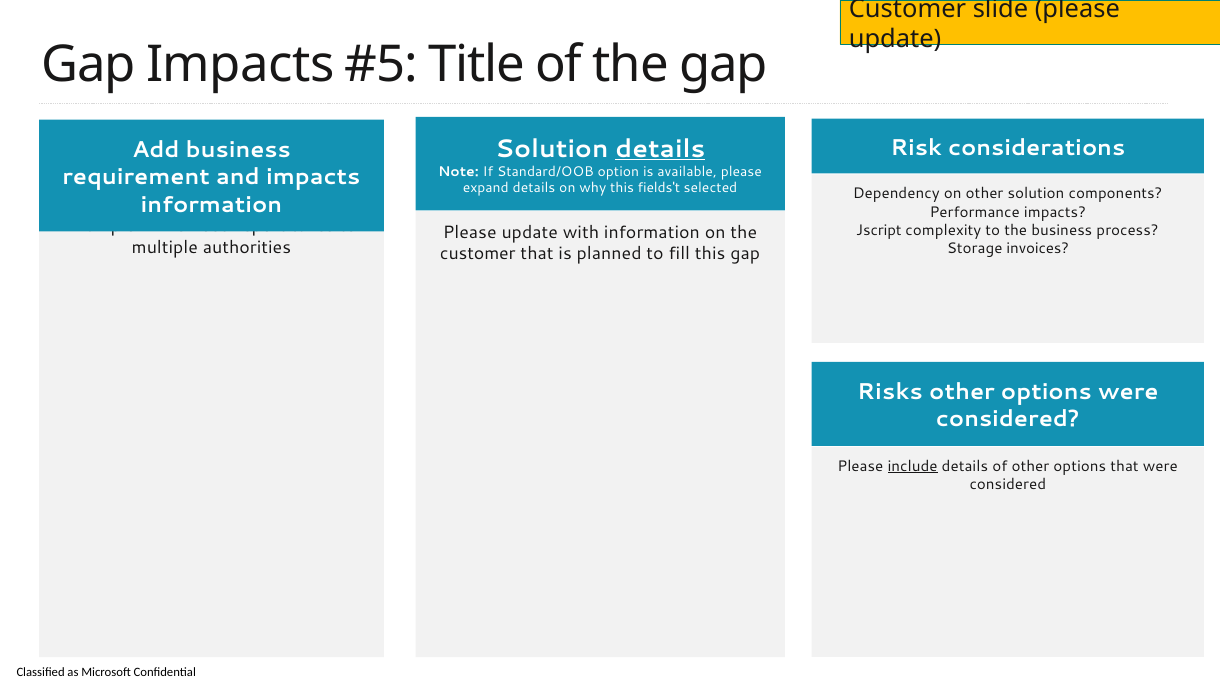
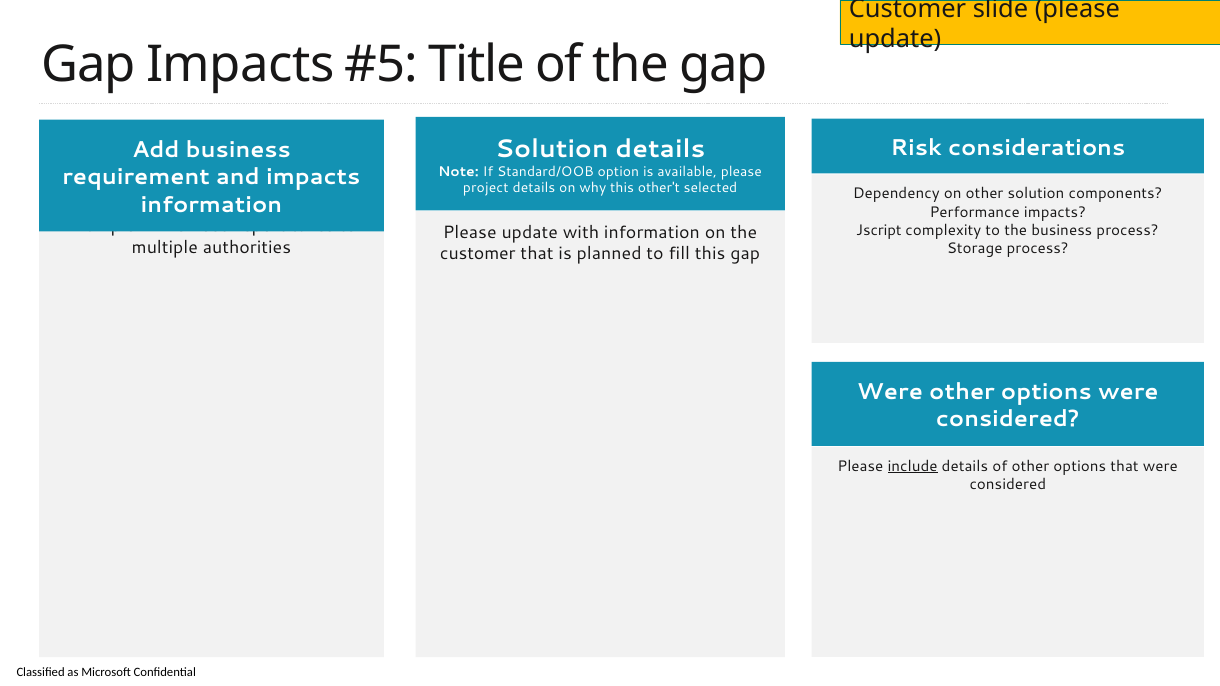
details at (660, 149) underline: present -> none
expand: expand -> project
fields't: fields't -> other't
Storage invoices: invoices -> process
Risks at (890, 392): Risks -> Were
